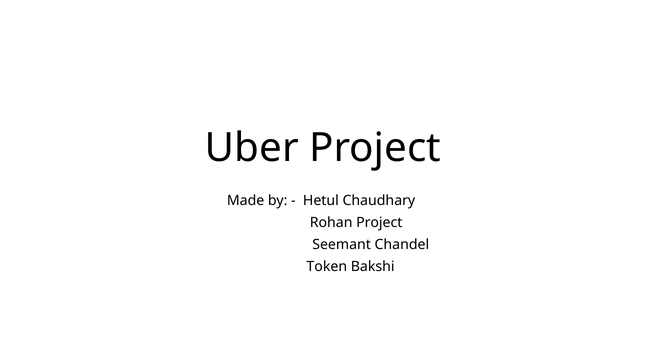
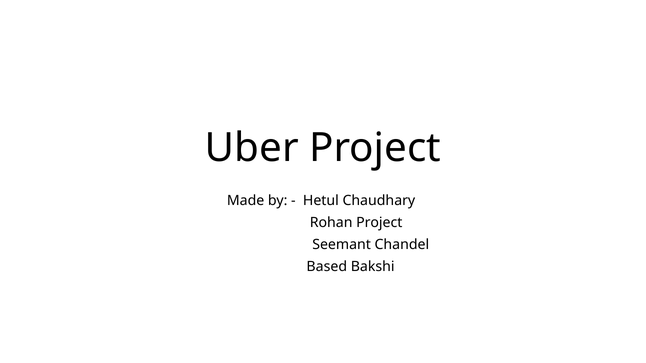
Token: Token -> Based
